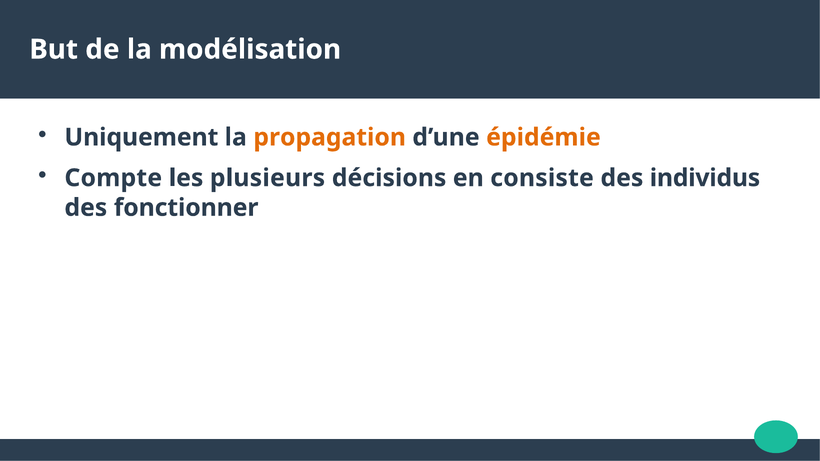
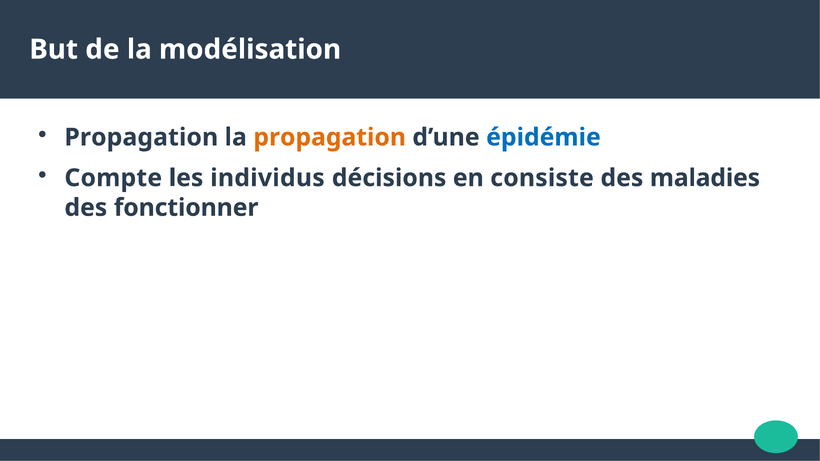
Uniquement at (141, 137): Uniquement -> Propagation
épidémie colour: orange -> blue
plusieurs: plusieurs -> individus
individus: individus -> maladies
